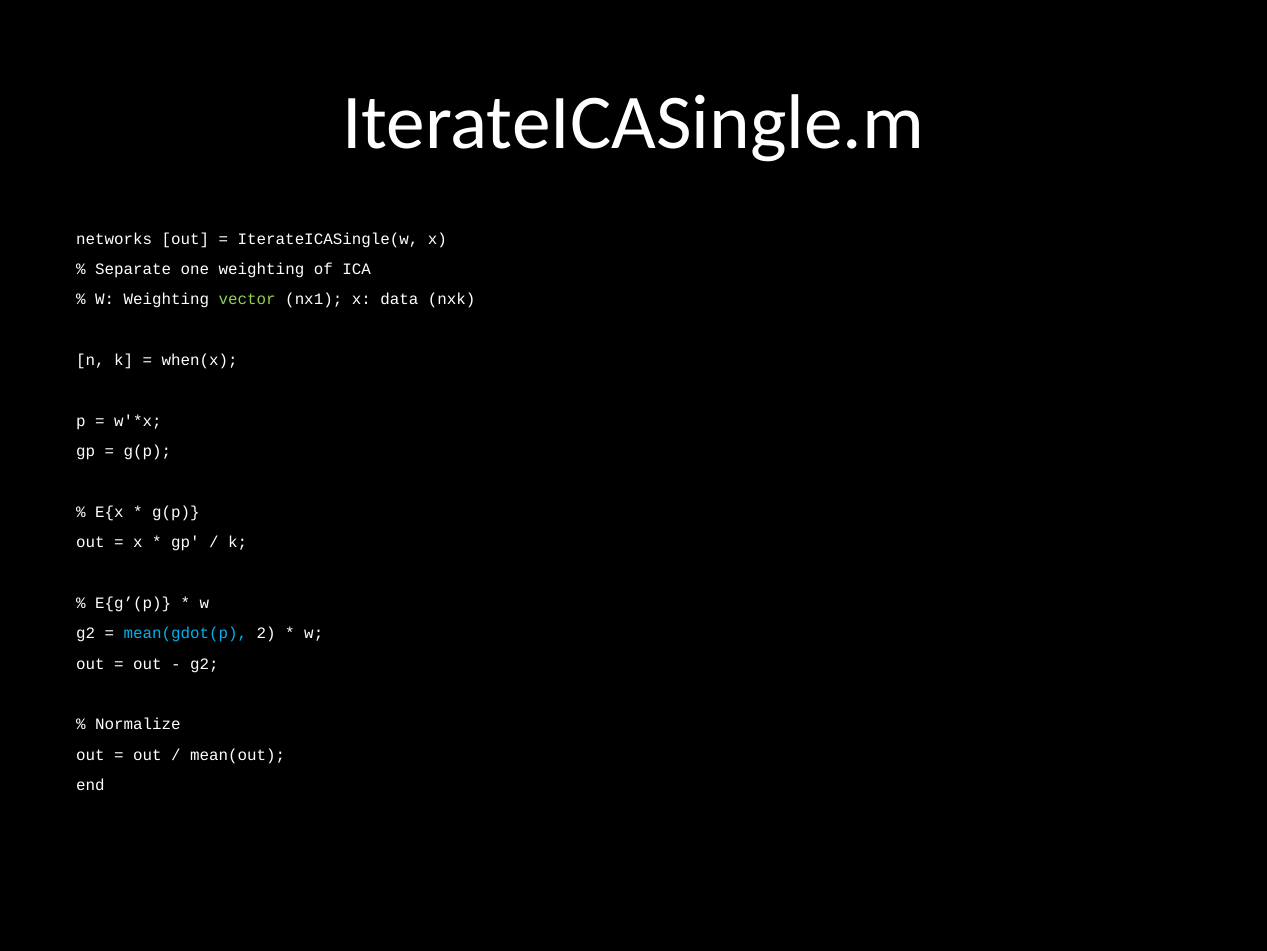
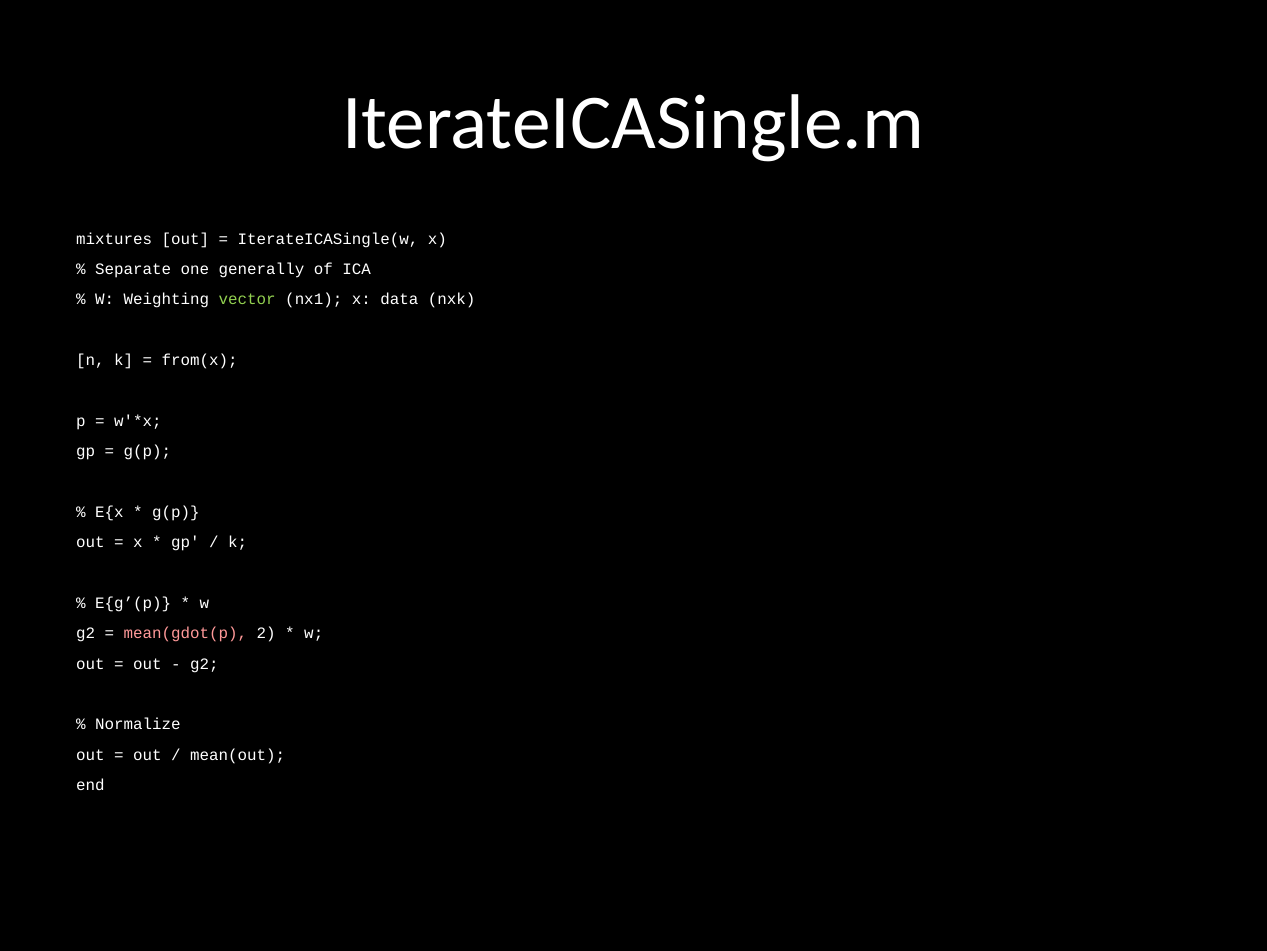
networks: networks -> mixtures
one weighting: weighting -> generally
when(x: when(x -> from(x
mean(gdot(p colour: light blue -> pink
